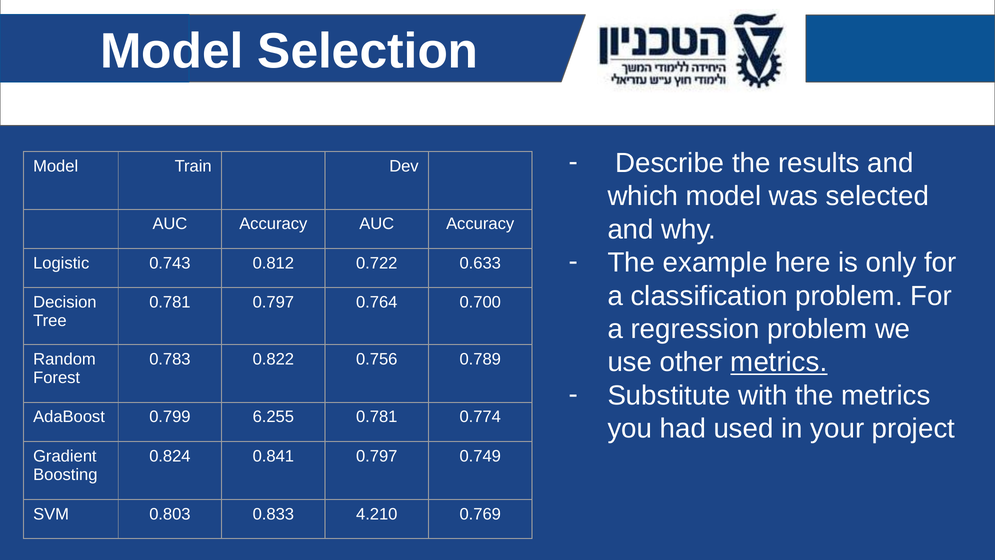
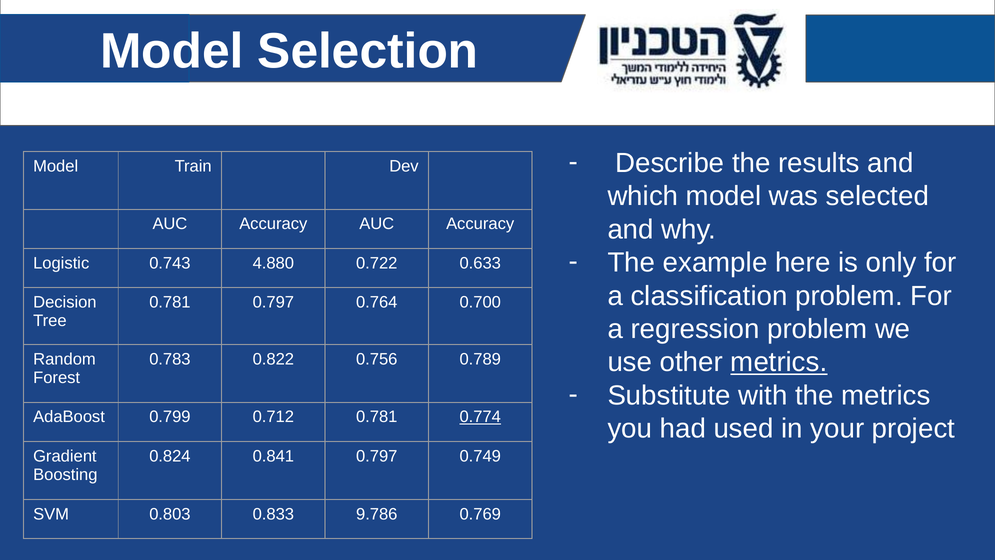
0.812: 0.812 -> 4.880
6.255: 6.255 -> 0.712
0.774 underline: none -> present
4.210: 4.210 -> 9.786
